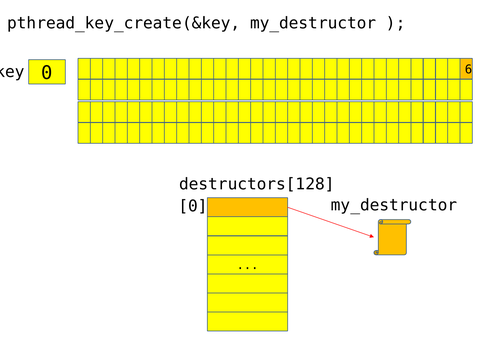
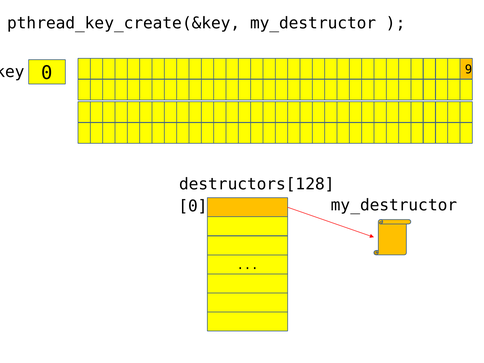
6: 6 -> 9
